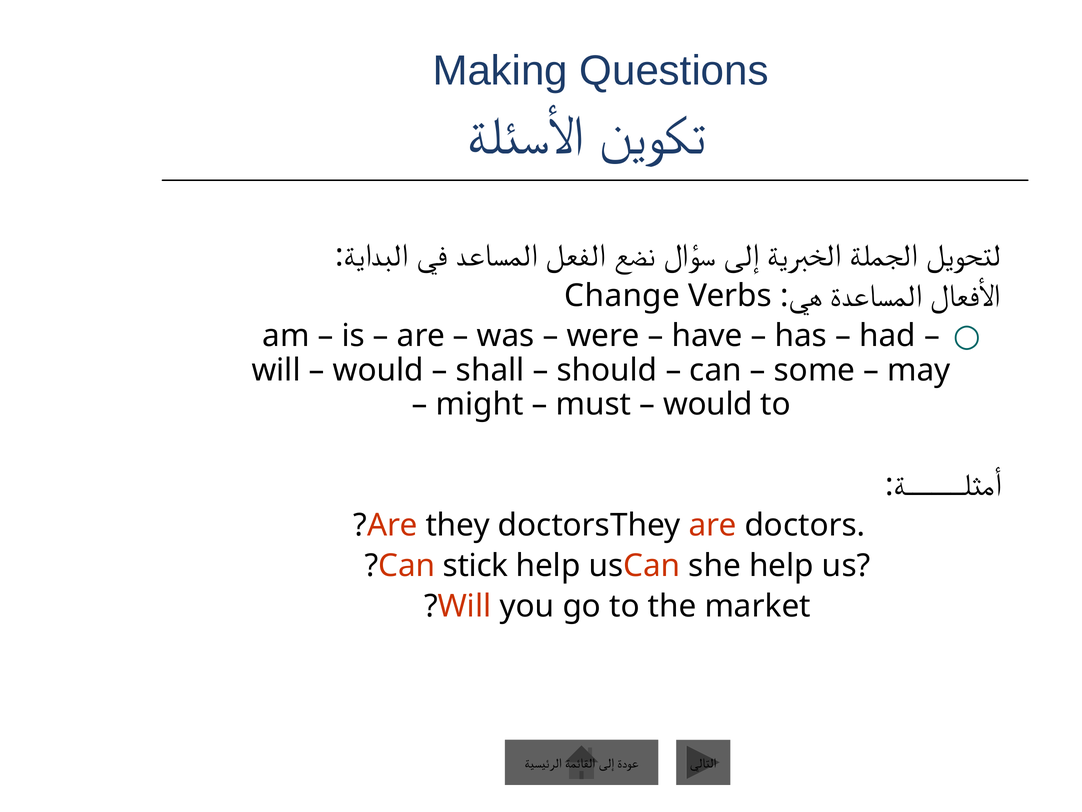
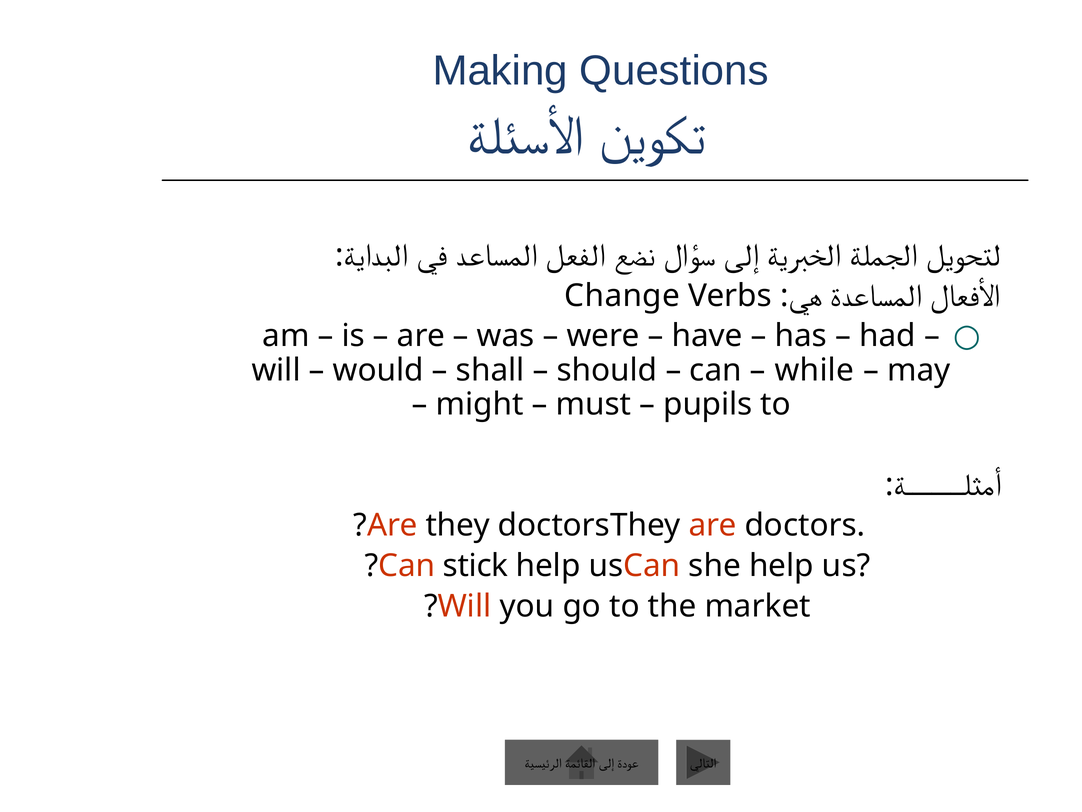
some: some -> while
would at (708, 404): would -> pupils
